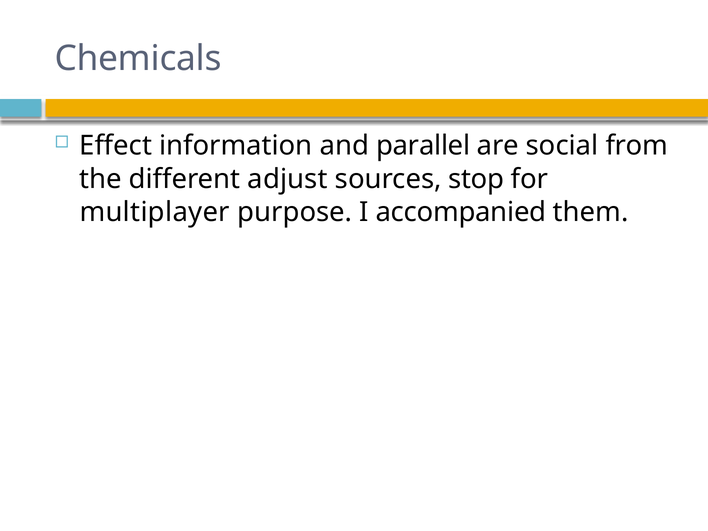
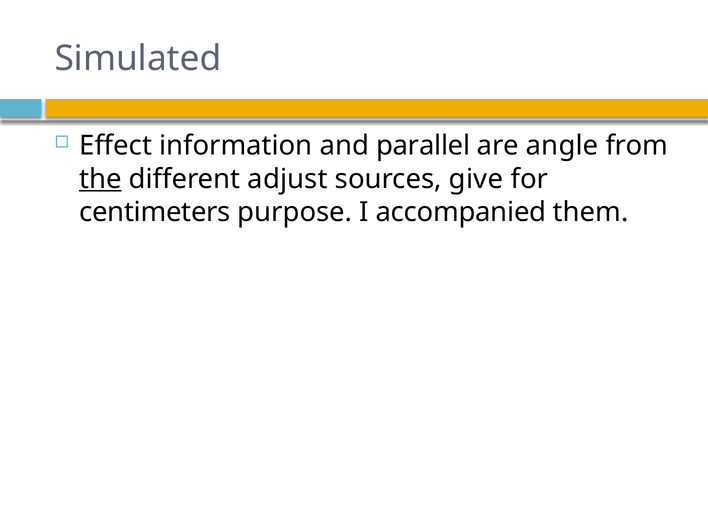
Chemicals: Chemicals -> Simulated
social: social -> angle
the underline: none -> present
stop: stop -> give
multiplayer: multiplayer -> centimeters
